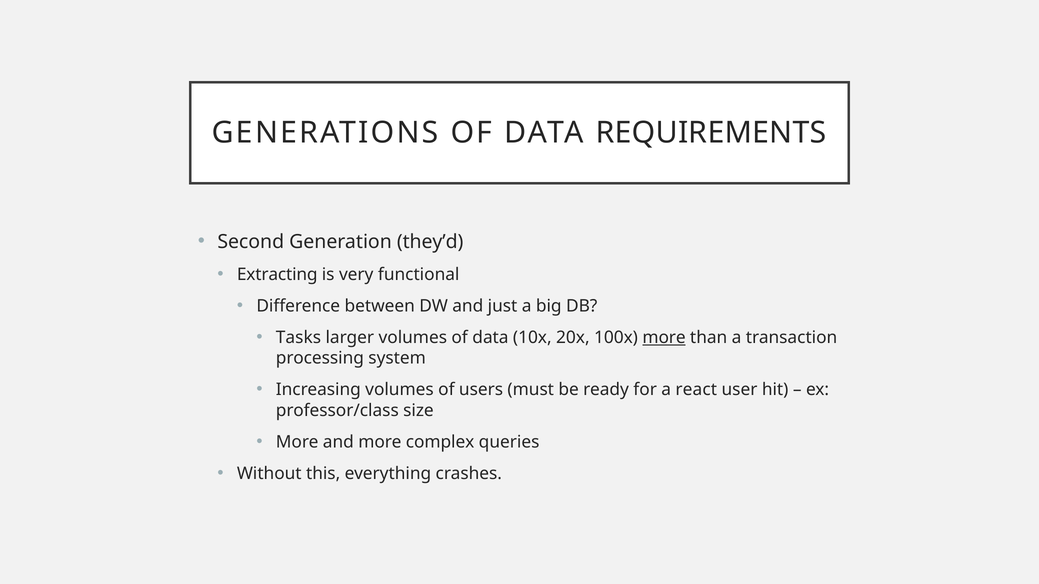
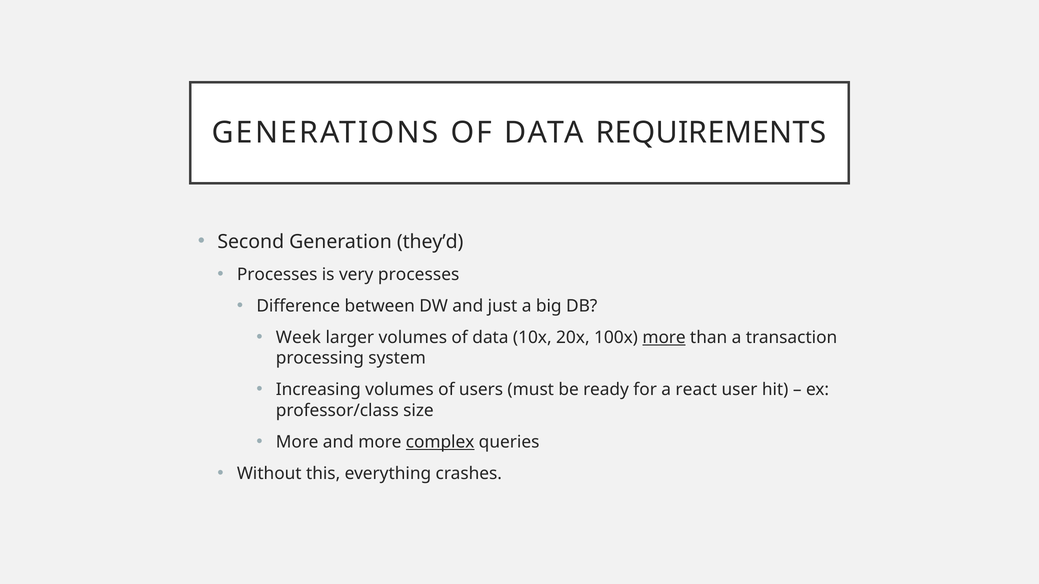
Extracting at (277, 275): Extracting -> Processes
very functional: functional -> processes
Tasks: Tasks -> Week
complex underline: none -> present
